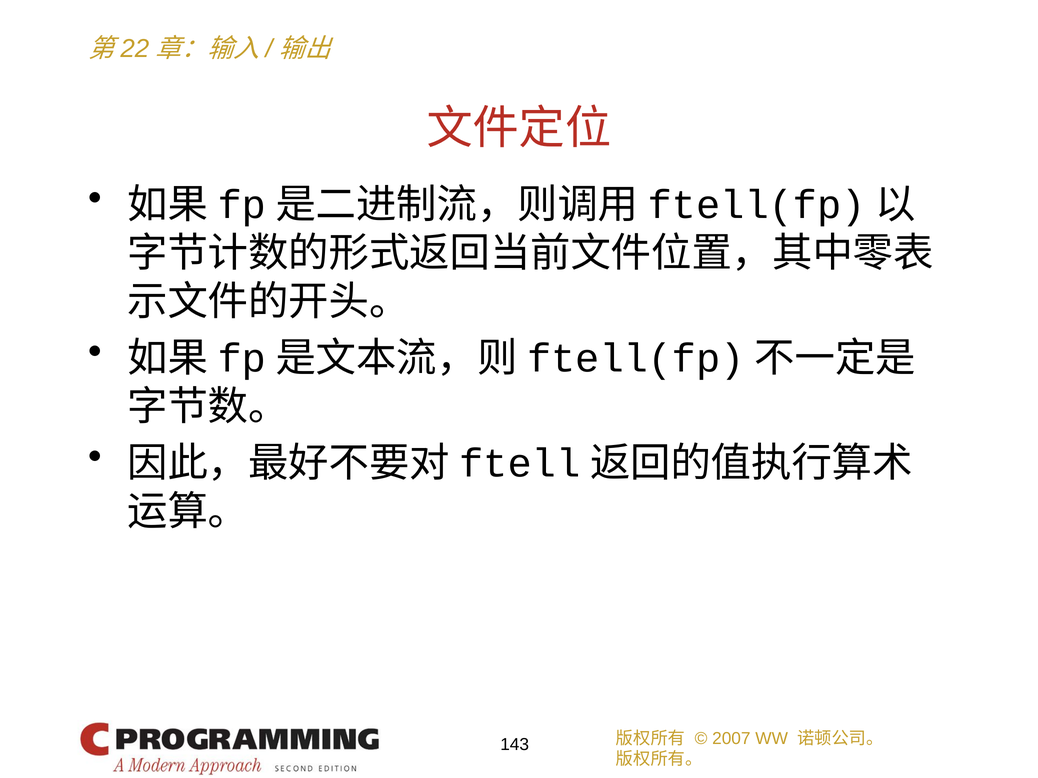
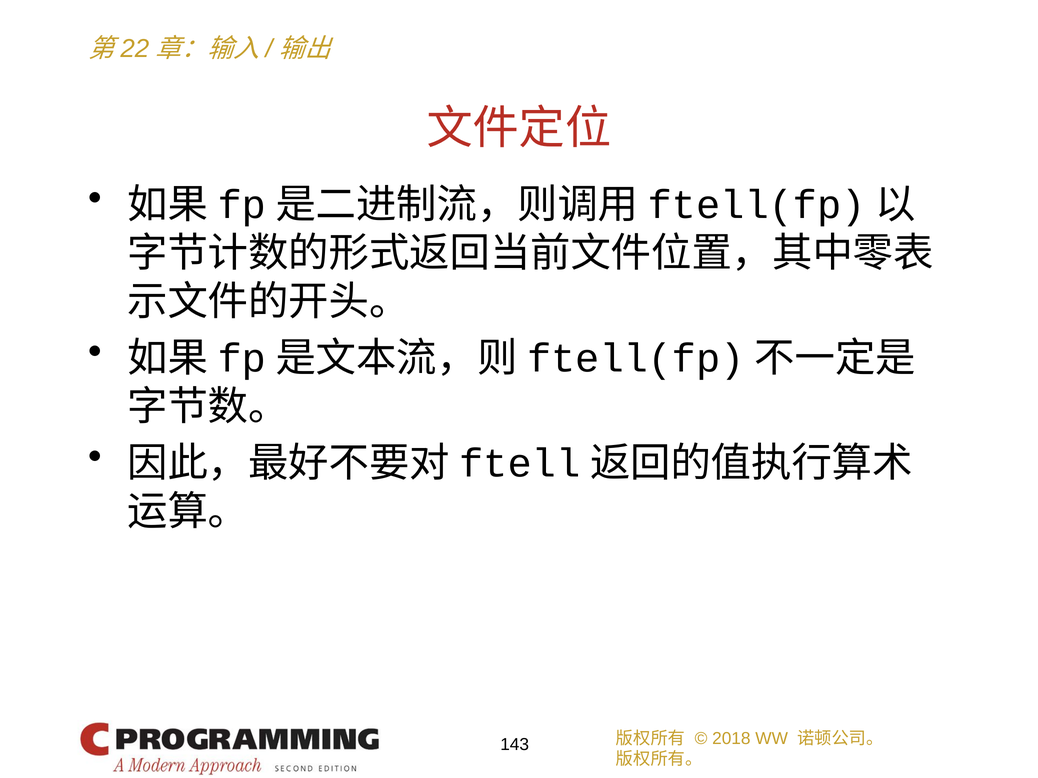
2007: 2007 -> 2018
